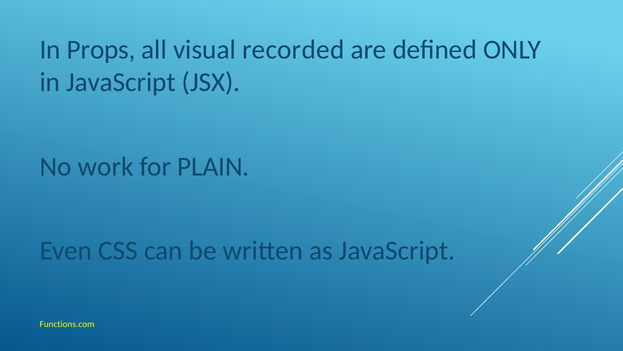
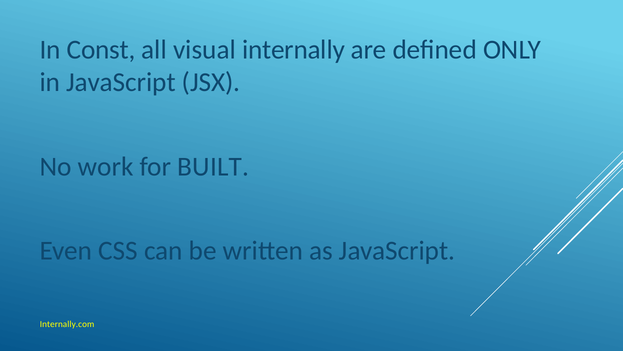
Props: Props -> Const
recorded: recorded -> internally
PLAIN: PLAIN -> BUILT
Functions.com: Functions.com -> Internally.com
